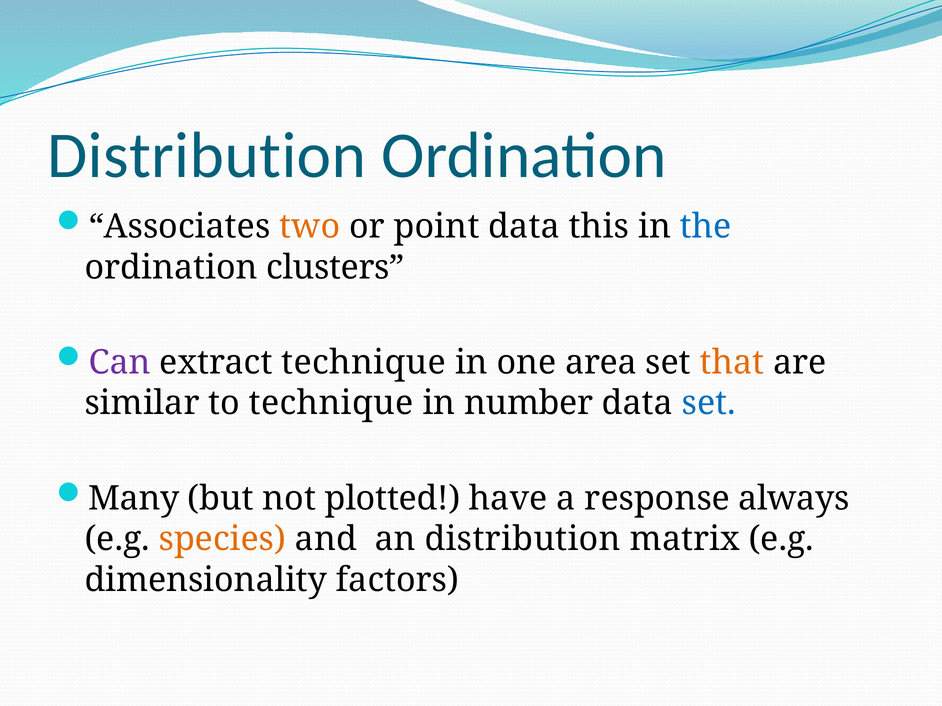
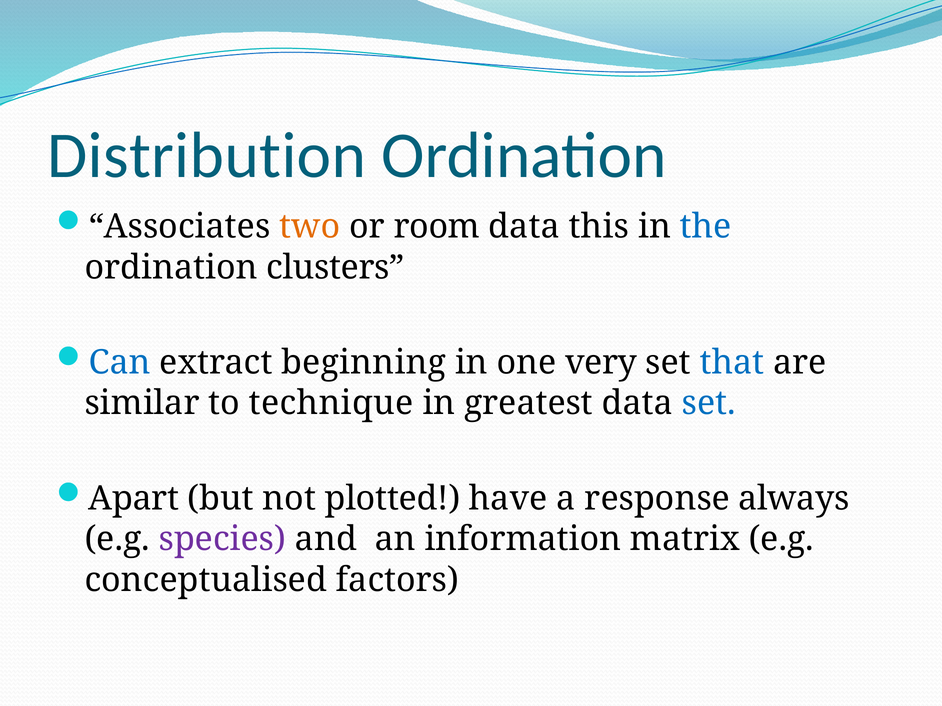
point: point -> room
Can colour: purple -> blue
extract technique: technique -> beginning
area: area -> very
that colour: orange -> blue
number: number -> greatest
Many: Many -> Apart
species colour: orange -> purple
an distribution: distribution -> information
dimensionality: dimensionality -> conceptualised
